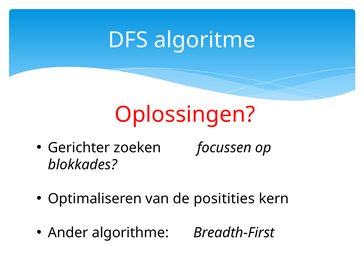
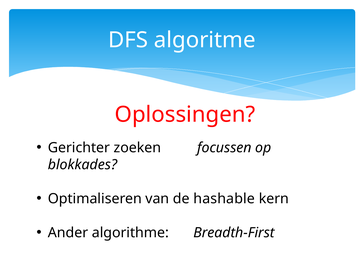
positities: positities -> hashable
